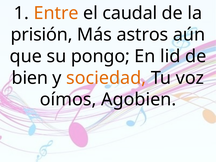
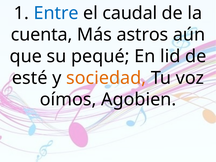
Entre colour: orange -> blue
prisión: prisión -> cuenta
pongo: pongo -> pequé
bien: bien -> esté
